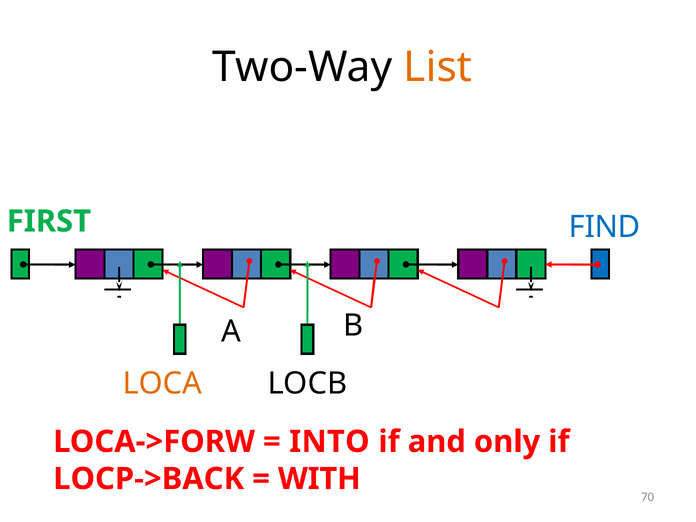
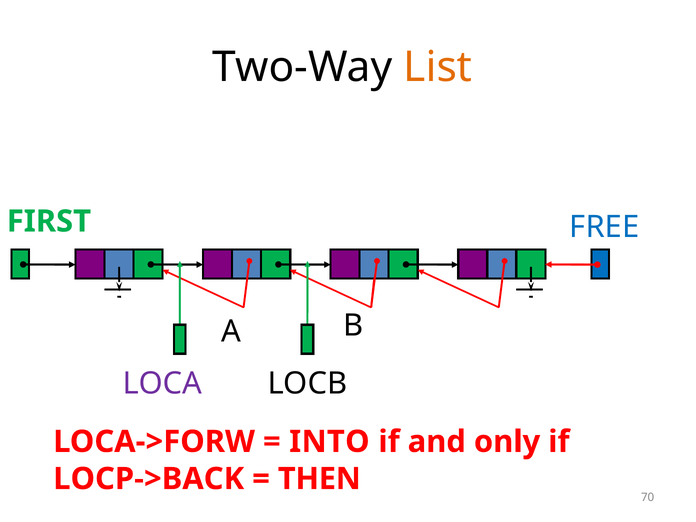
FIND: FIND -> FREE
LOCA colour: orange -> purple
WITH: WITH -> THEN
